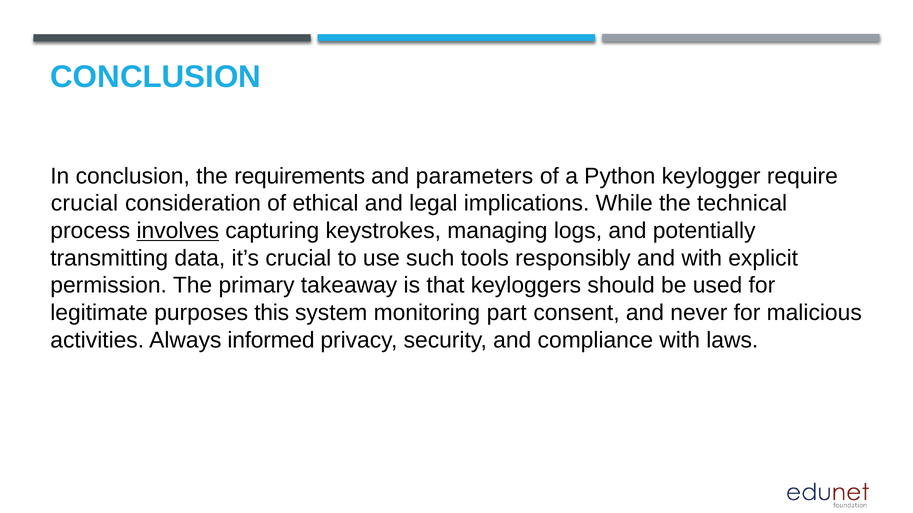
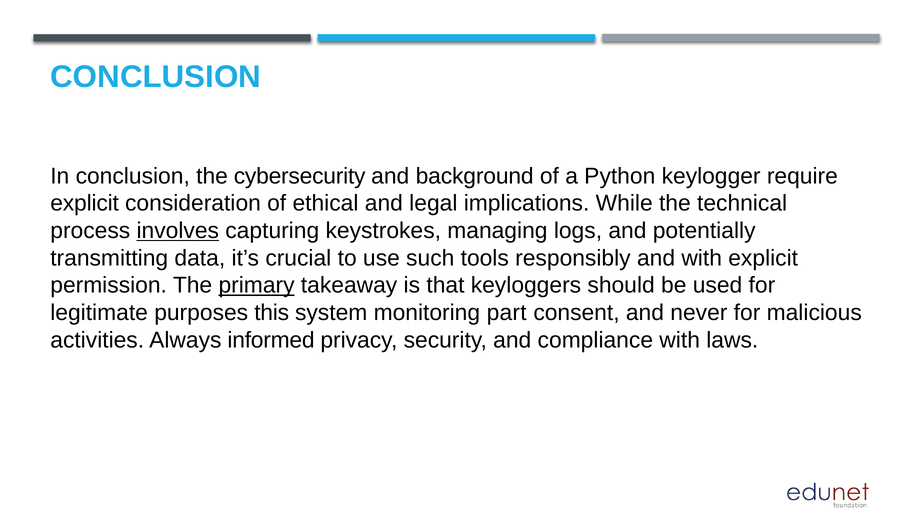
requirements: requirements -> cybersecurity
parameters: parameters -> background
crucial at (84, 204): crucial -> explicit
primary underline: none -> present
